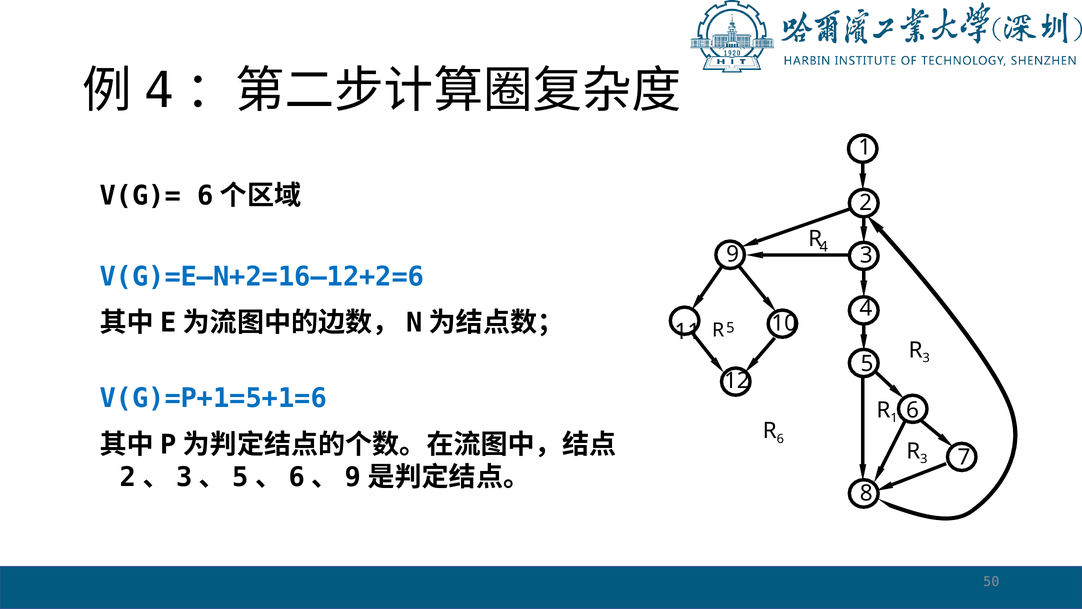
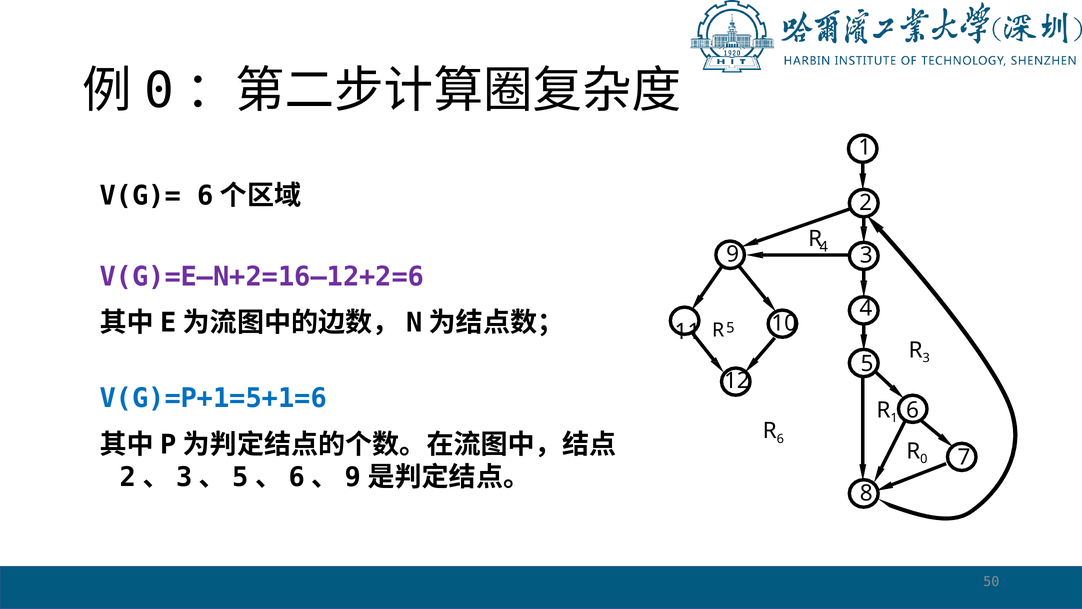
4 at (159, 91): 4 -> 0
V(G)=E–N+2=16–12+2=6 colour: blue -> purple
3 at (924, 459): 3 -> 0
